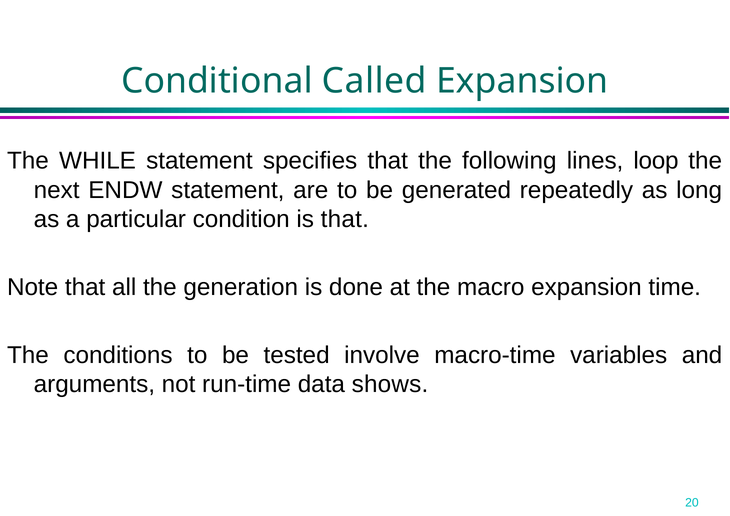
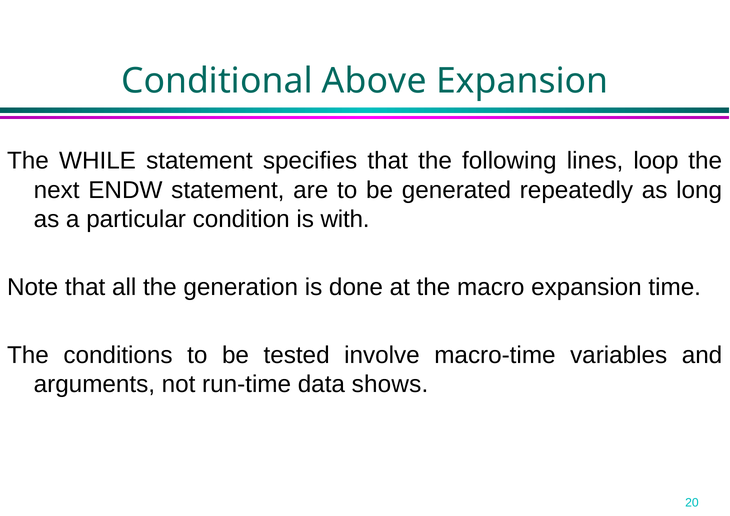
Called: Called -> Above
is that: that -> with
